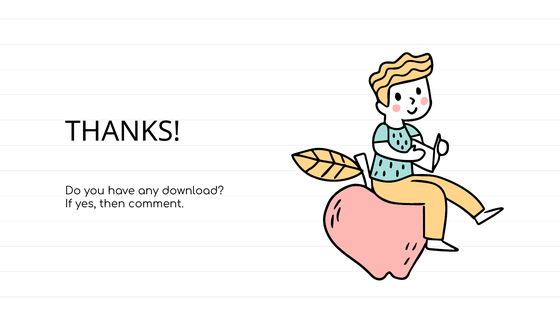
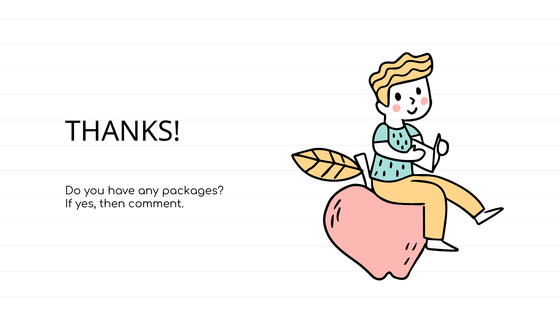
download: download -> packages
